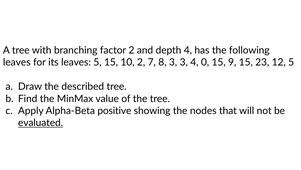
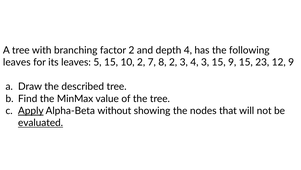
8 3: 3 -> 2
4 0: 0 -> 3
12 5: 5 -> 9
Apply underline: none -> present
positive: positive -> without
